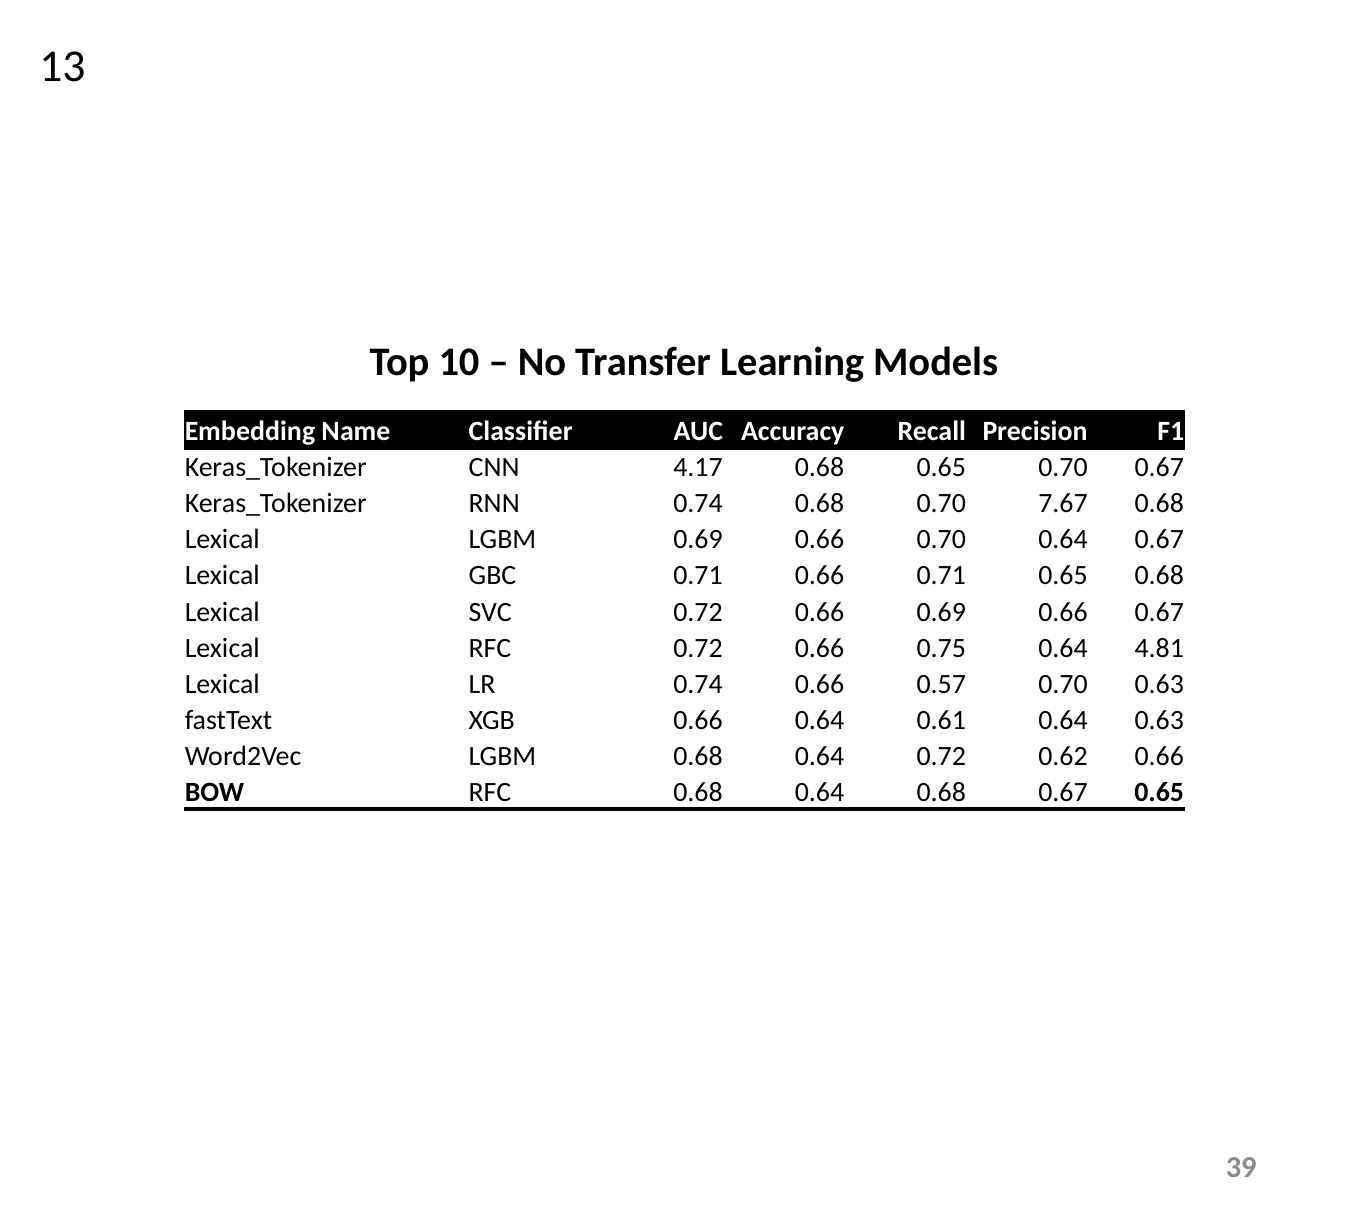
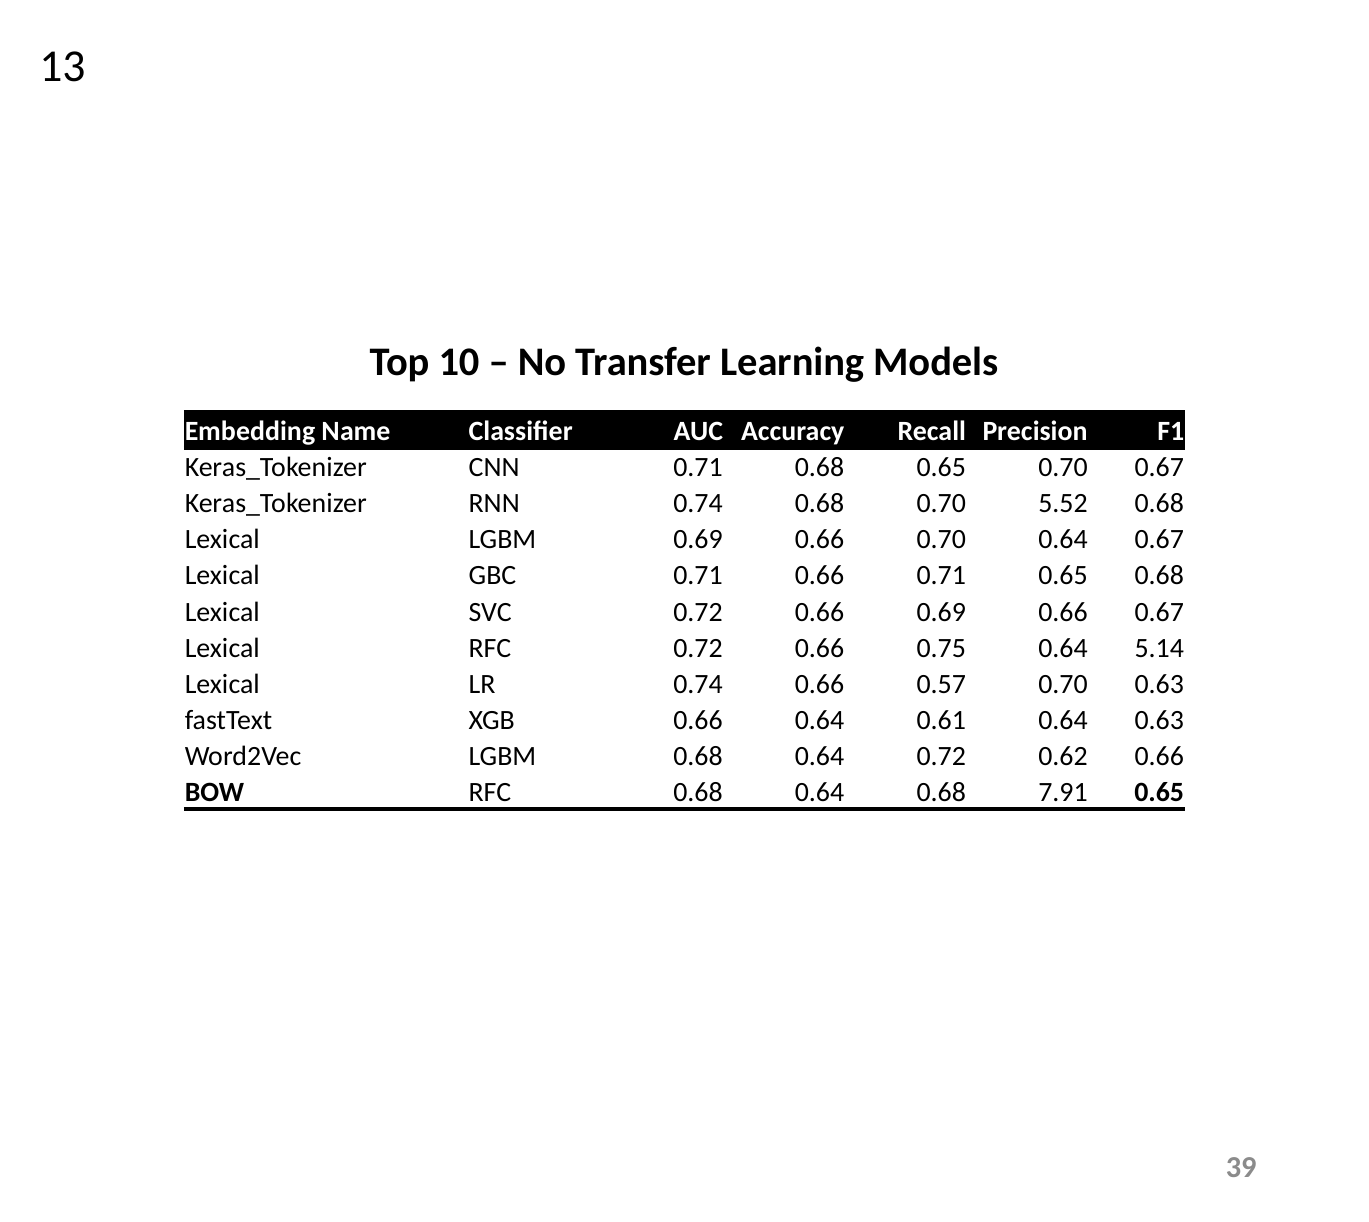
CNN 4.17: 4.17 -> 0.71
7.67: 7.67 -> 5.52
4.81: 4.81 -> 5.14
0.68 0.67: 0.67 -> 7.91
